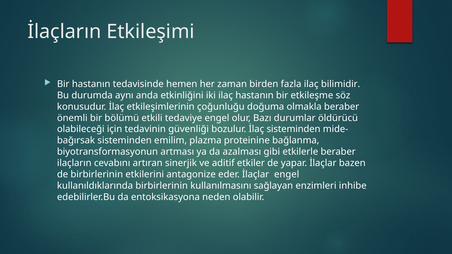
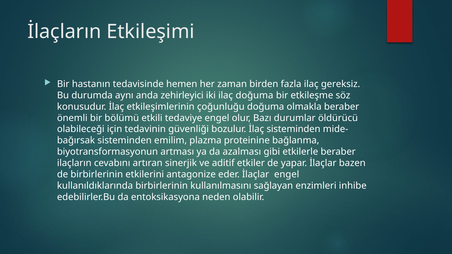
bilimidir: bilimidir -> gereksiz
etkinliğini: etkinliğini -> zehirleyici
ilaç hastanın: hastanın -> doğuma
